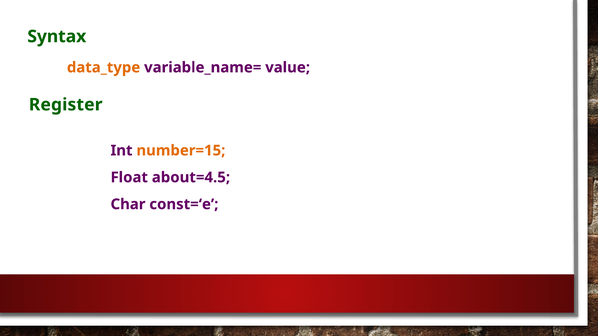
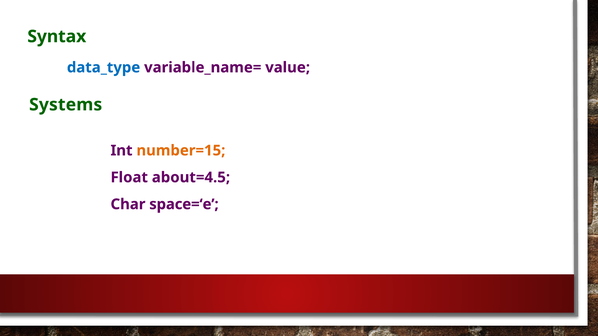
data_type colour: orange -> blue
Register: Register -> Systems
const=‘e: const=‘e -> space=‘e
